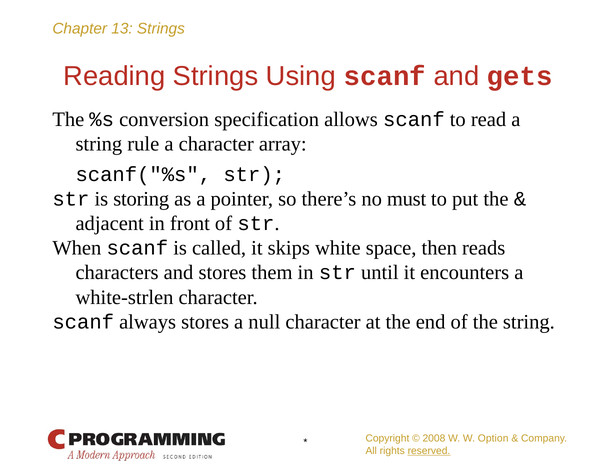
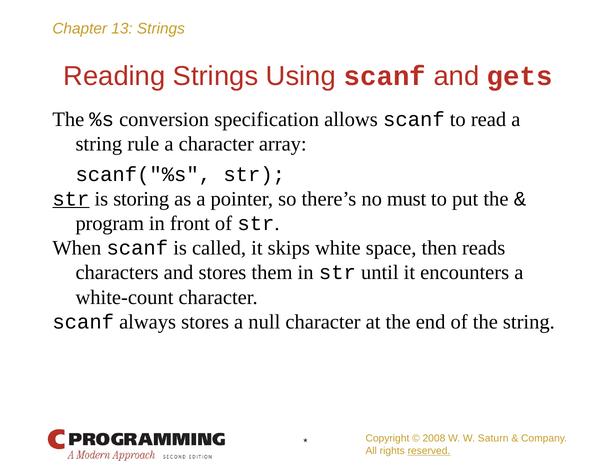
str at (71, 199) underline: none -> present
adjacent: adjacent -> program
white-strlen: white-strlen -> white-count
Option: Option -> Saturn
